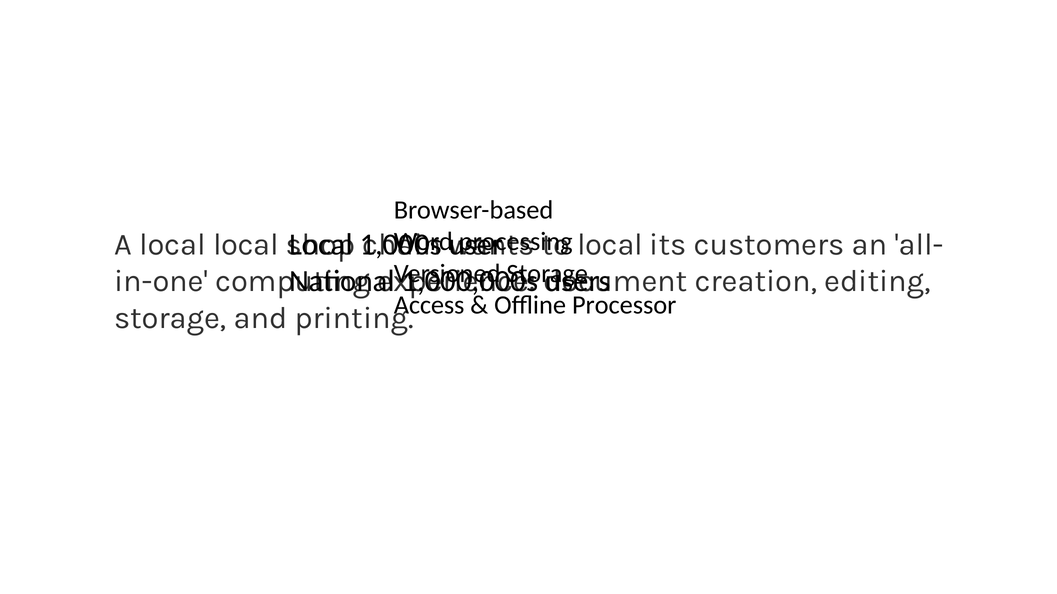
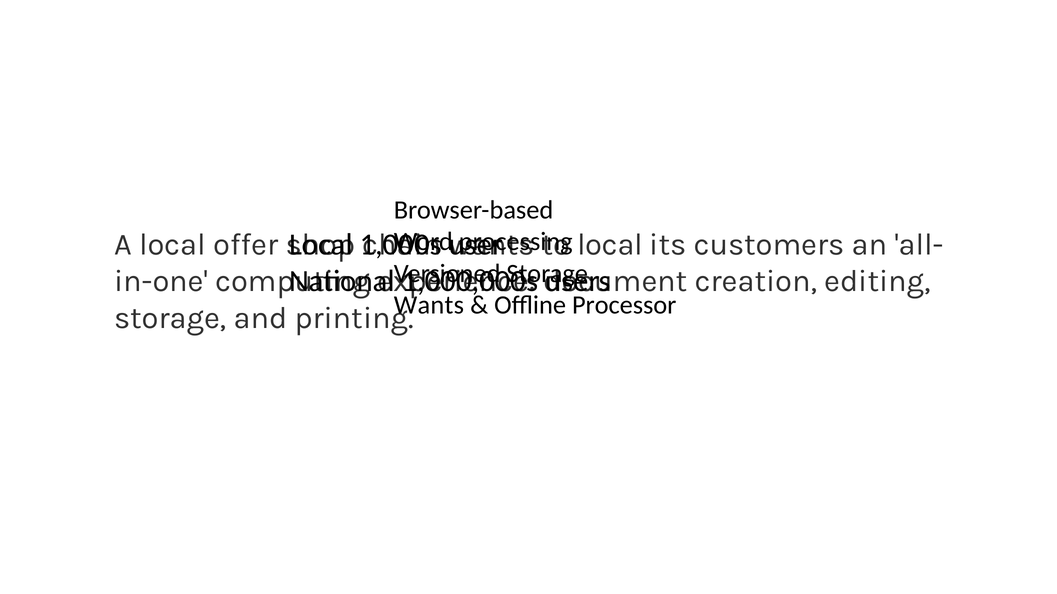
local local: local -> offer
Access at (429, 305): Access -> Wants
